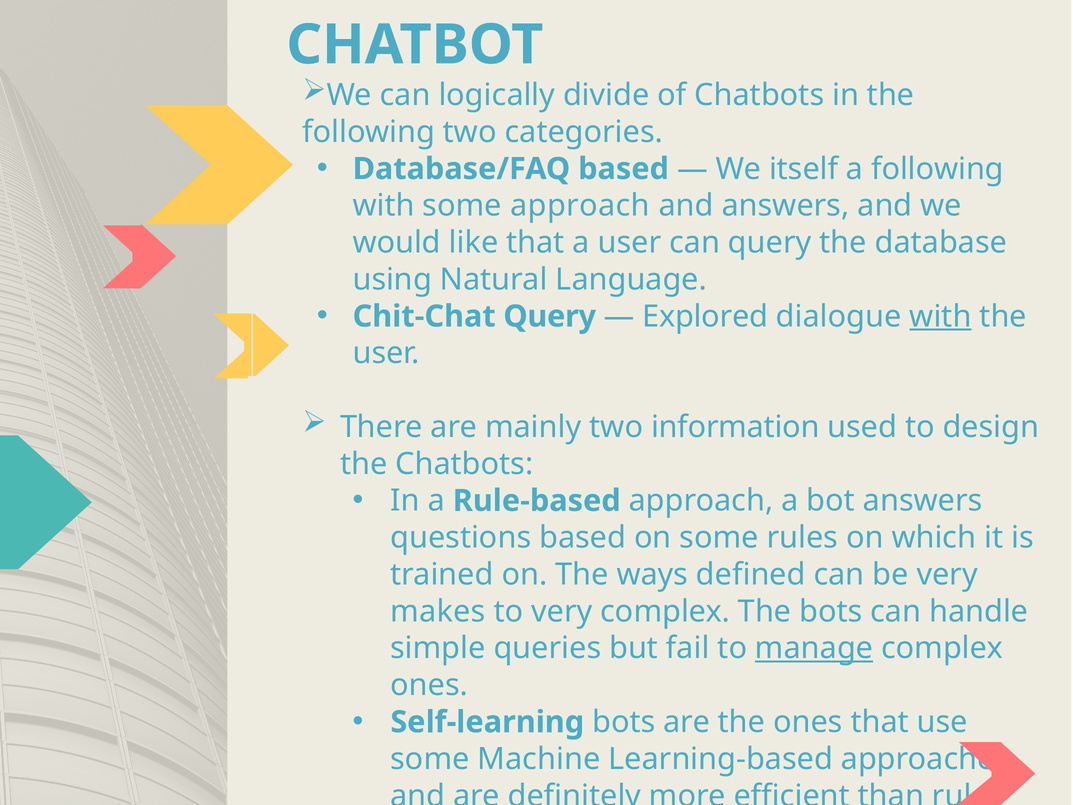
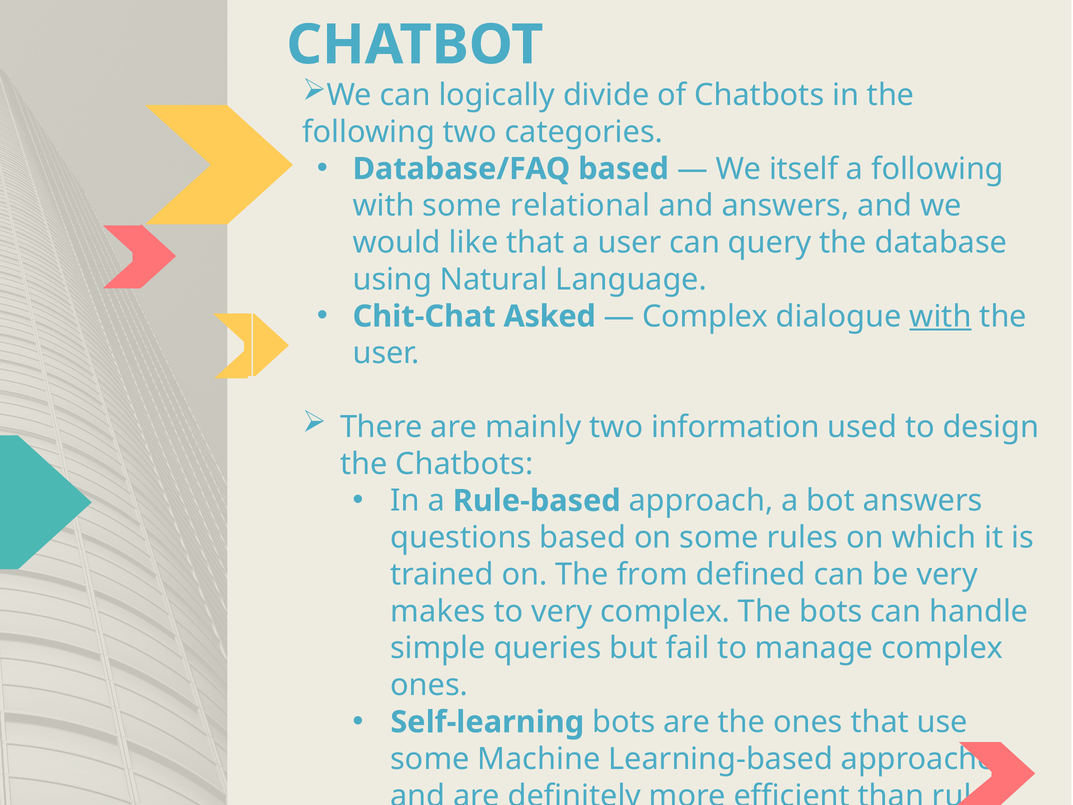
some approach: approach -> relational
Chit-Chat Query: Query -> Asked
Explored at (705, 316): Explored -> Complex
ways: ways -> from
manage underline: present -> none
